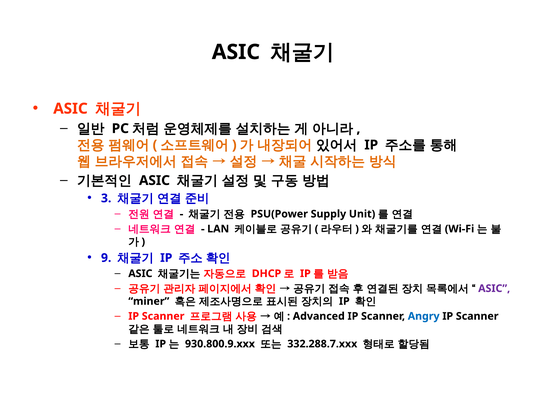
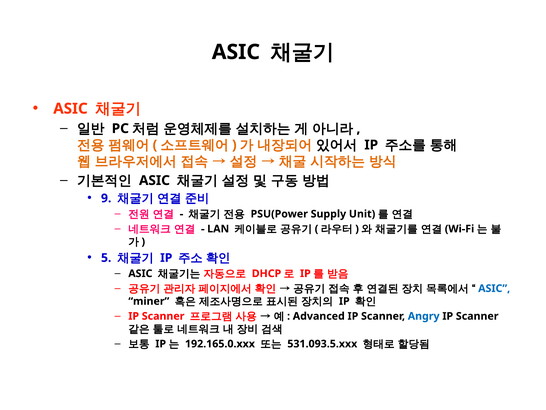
3: 3 -> 9
9: 9 -> 5
ASIC at (494, 288) colour: purple -> blue
930.800.9.xxx: 930.800.9.xxx -> 192.165.0.xxx
332.288.7.xxx: 332.288.7.xxx -> 531.093.5.xxx
